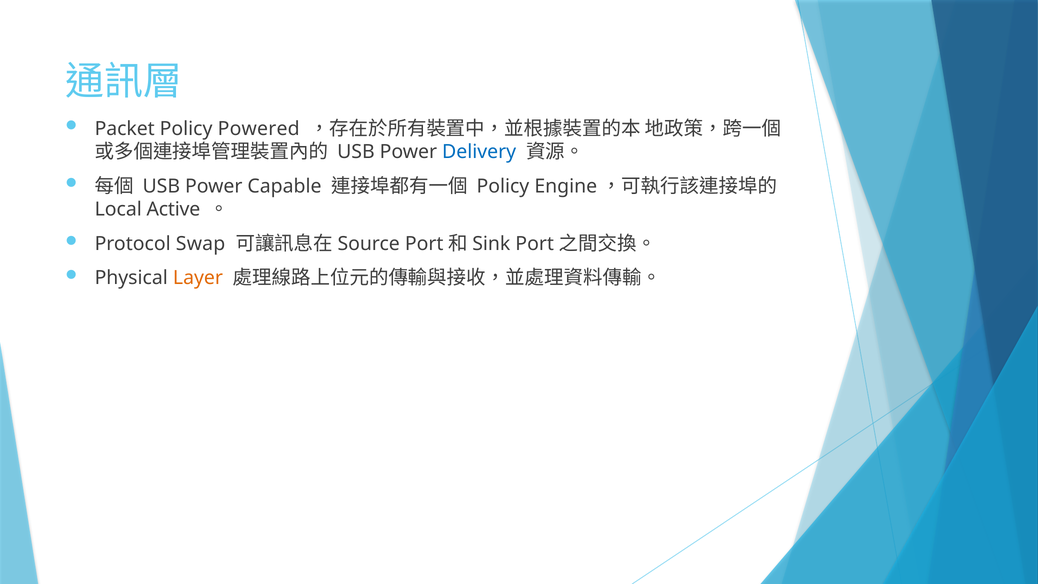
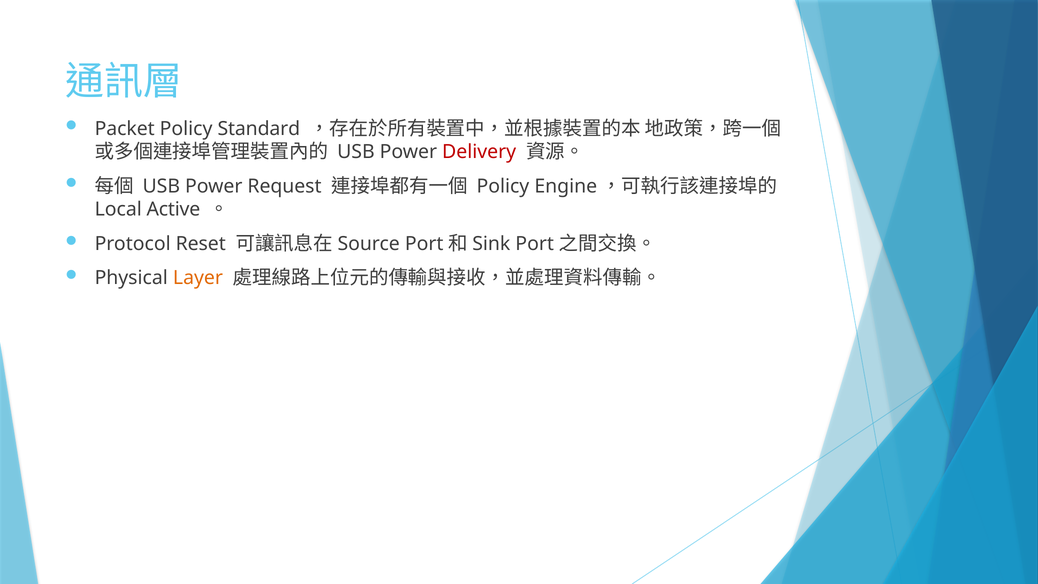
Powered: Powered -> Standard
Delivery colour: blue -> red
Capable: Capable -> Request
Swap: Swap -> Reset
